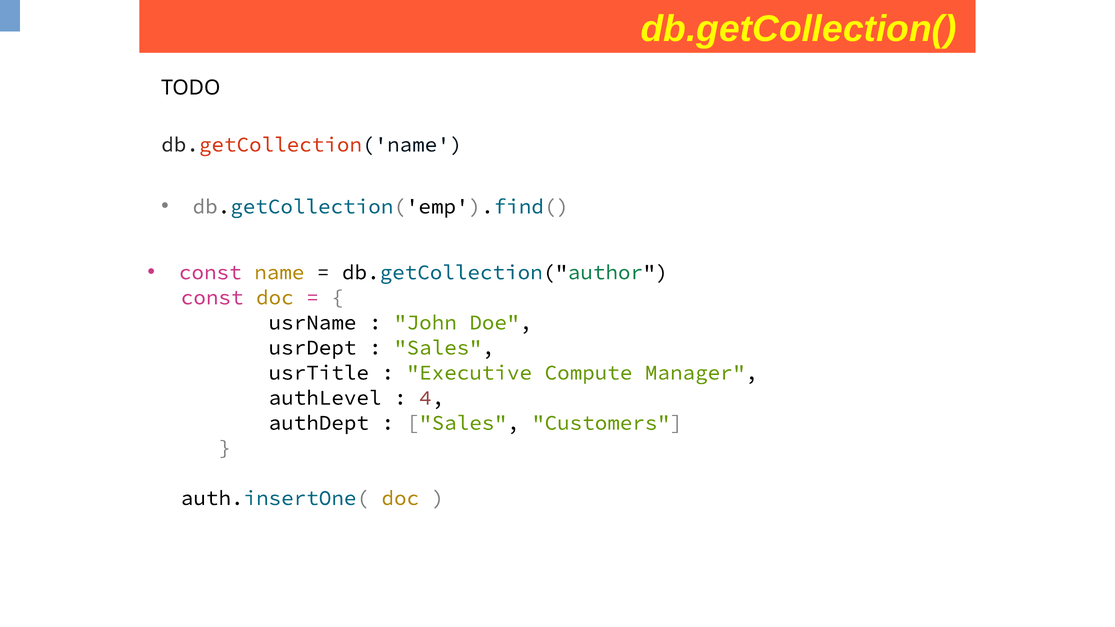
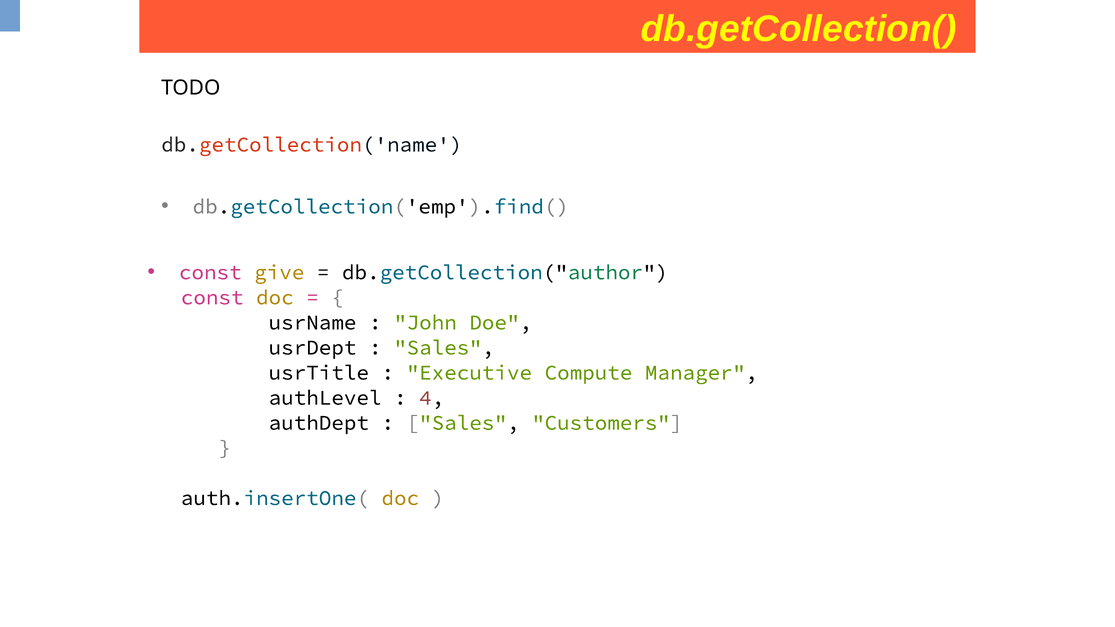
name: name -> give
